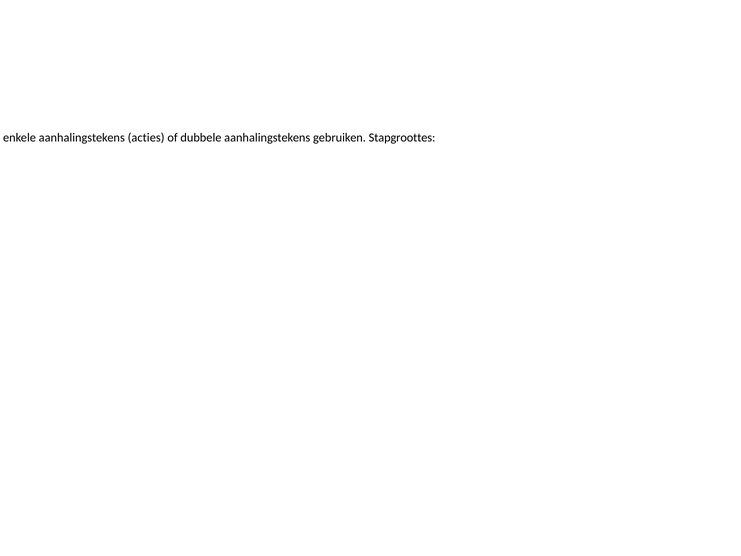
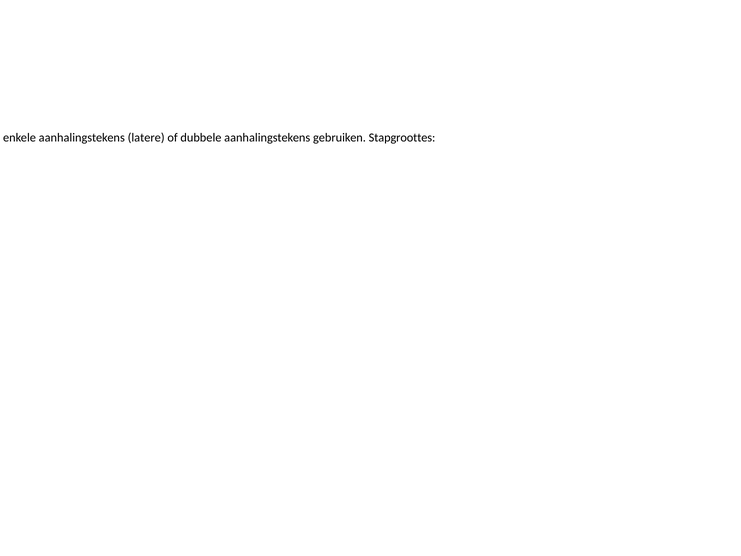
acties: acties -> latere
